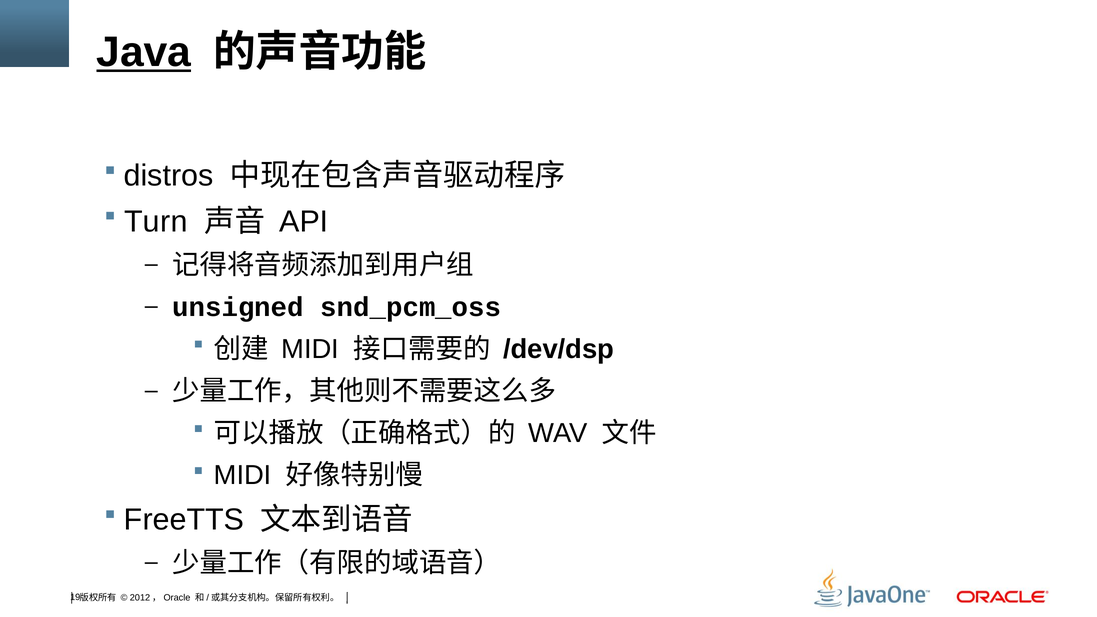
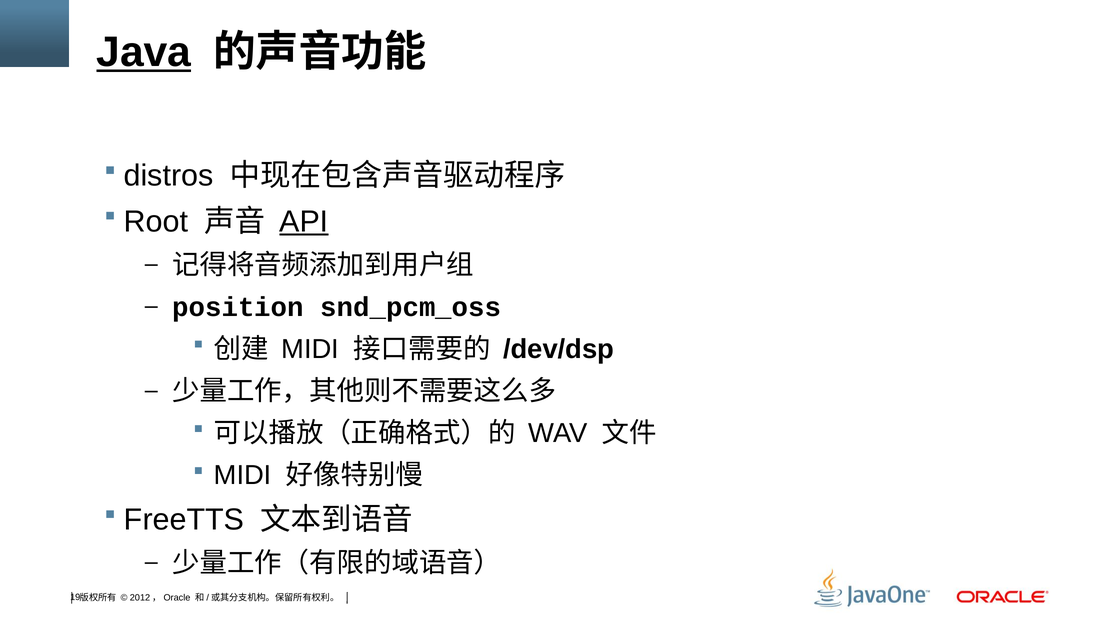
Turn: Turn -> Root
API underline: none -> present
unsigned: unsigned -> position
